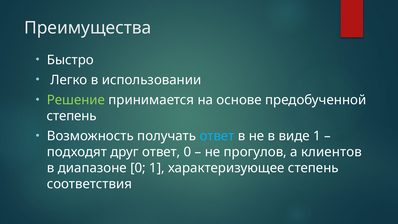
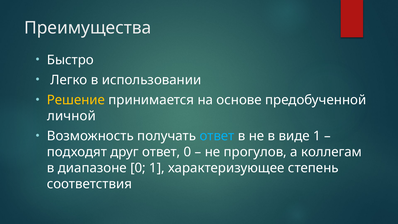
Решение colour: light green -> yellow
степень at (72, 116): степень -> личной
клиентов: клиентов -> коллегам
